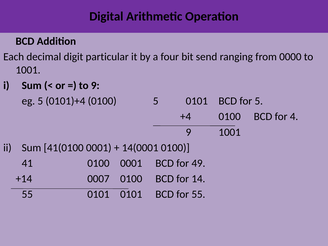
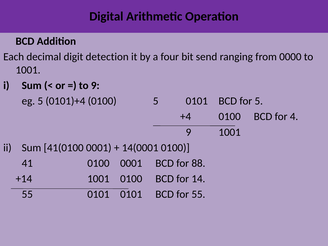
particular: particular -> detection
49: 49 -> 88
+14 0007: 0007 -> 1001
